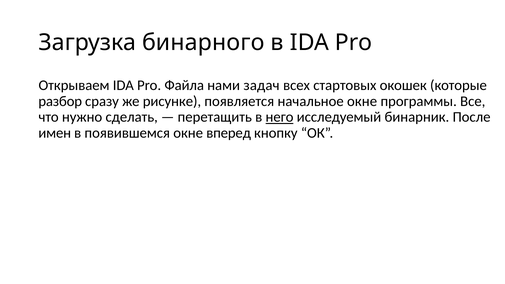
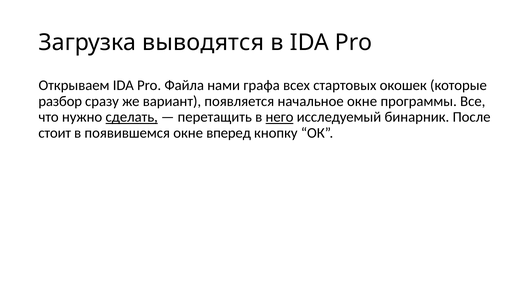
бинарного: бинарного -> выводятся
задач: задач -> графа
рисунке: рисунке -> вариант
сделать underline: none -> present
имен: имен -> стоит
